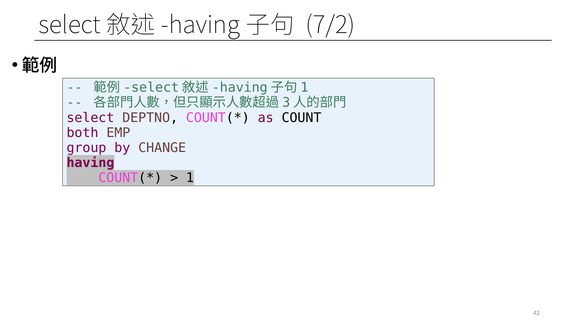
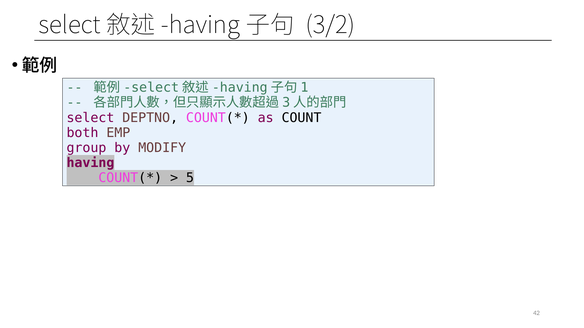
7/2: 7/2 -> 3/2
CHANGE: CHANGE -> MODIFY
1: 1 -> 5
